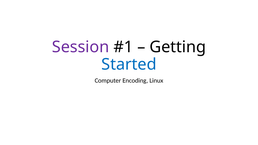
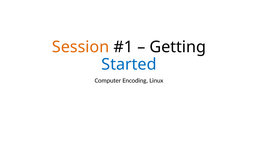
Session colour: purple -> orange
